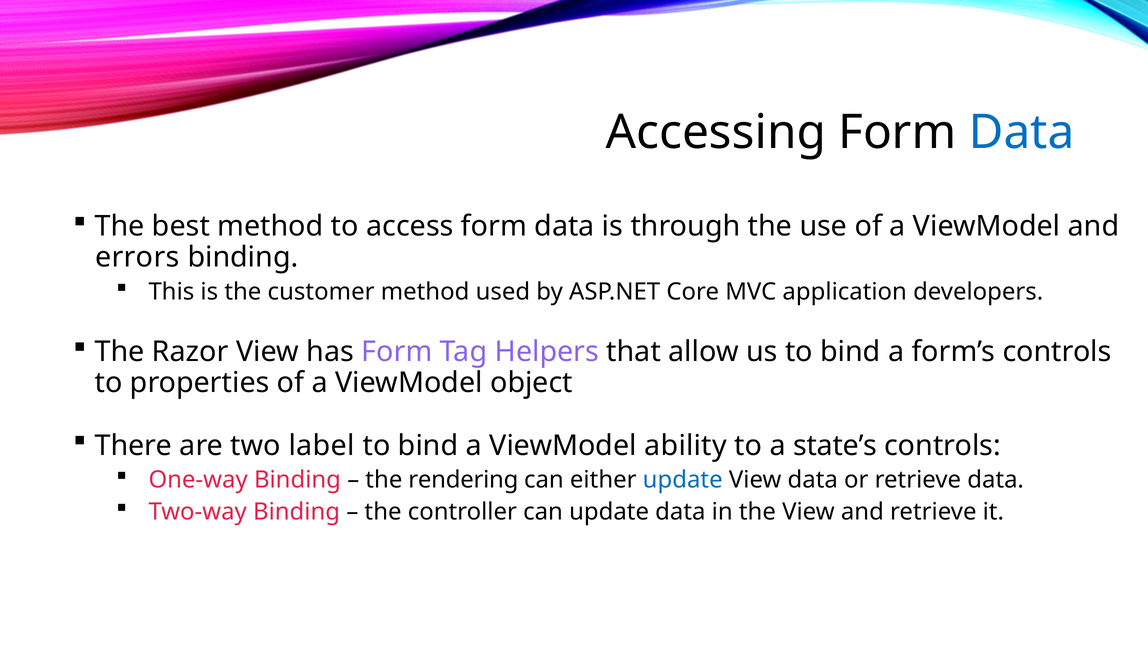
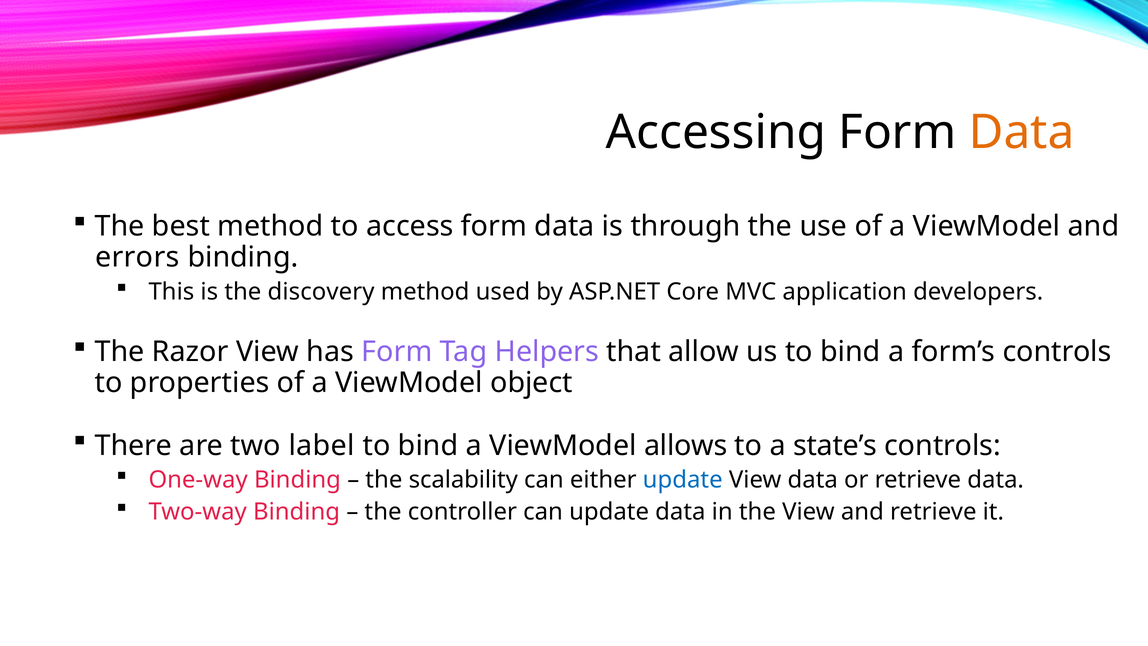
Data at (1022, 133) colour: blue -> orange
customer: customer -> discovery
ability: ability -> allows
rendering: rendering -> scalability
